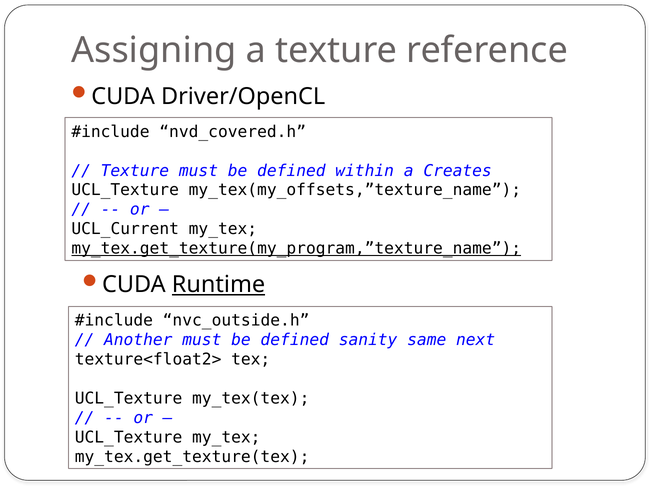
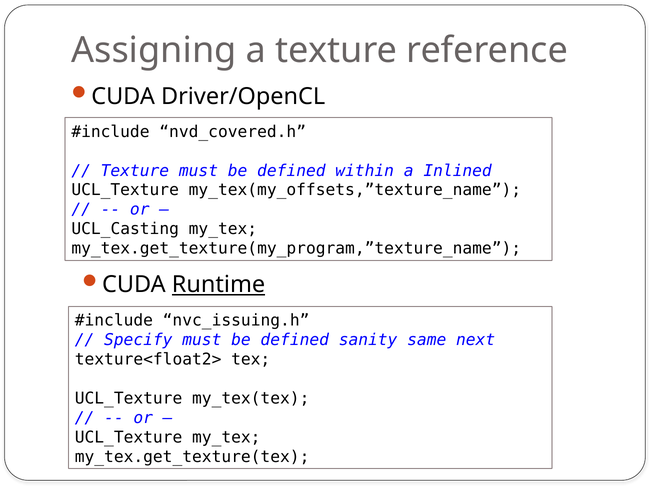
Creates: Creates -> Inlined
UCL_Current: UCL_Current -> UCL_Casting
my_tex.get_texture(my_program,”texture_name underline: present -> none
nvc_outside.h: nvc_outside.h -> nvc_issuing.h
Another: Another -> Specify
